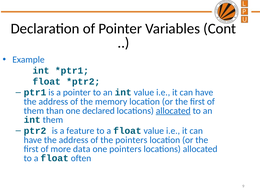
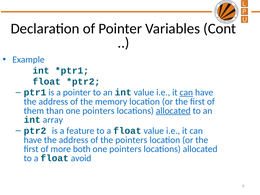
can at (186, 92) underline: none -> present
than one declared: declared -> pointers
int them: them -> array
data: data -> both
often: often -> avoid
